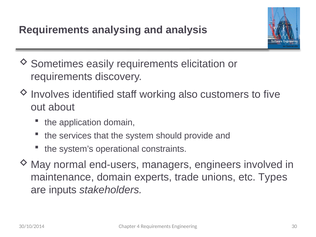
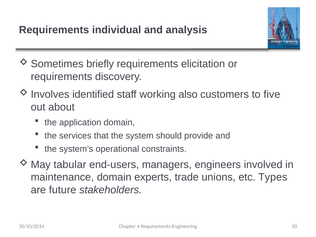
analysing: analysing -> individual
easily: easily -> briefly
normal: normal -> tabular
inputs: inputs -> future
